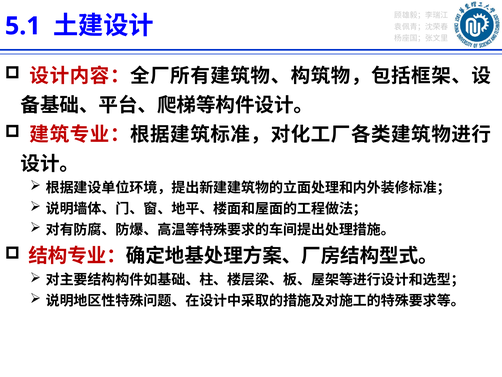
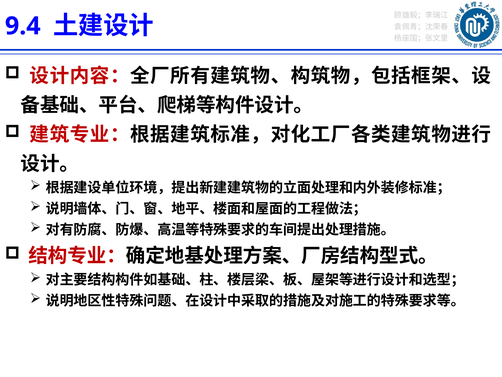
5.1: 5.1 -> 9.4
